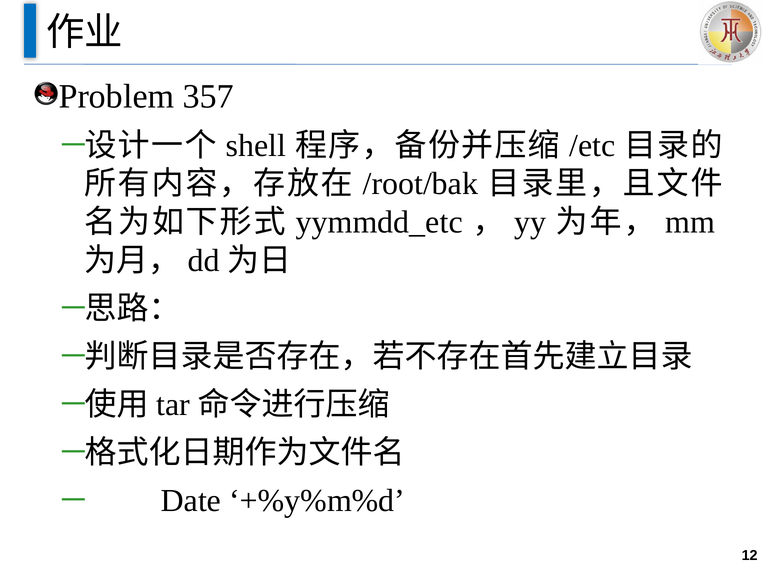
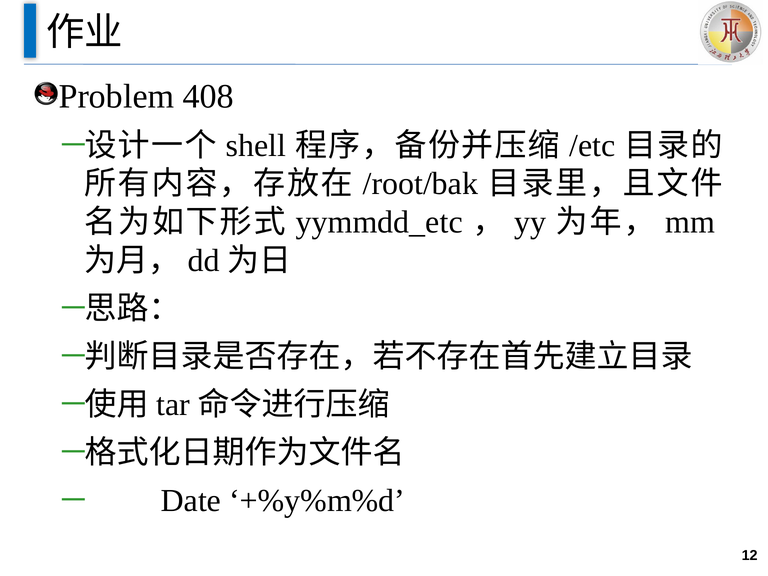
357: 357 -> 408
